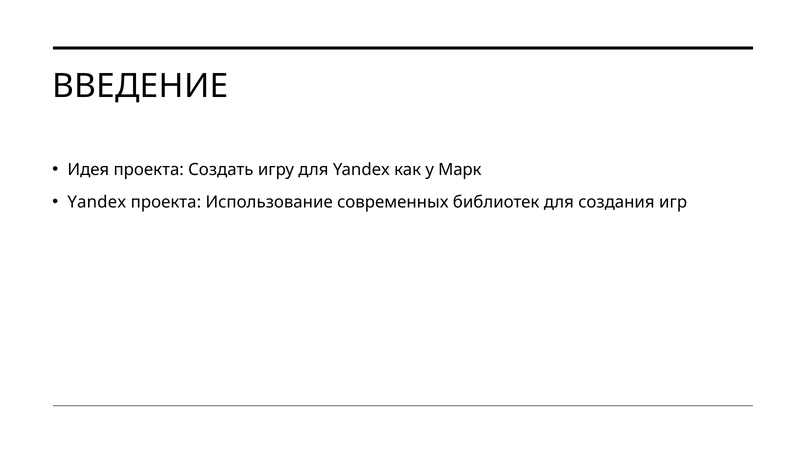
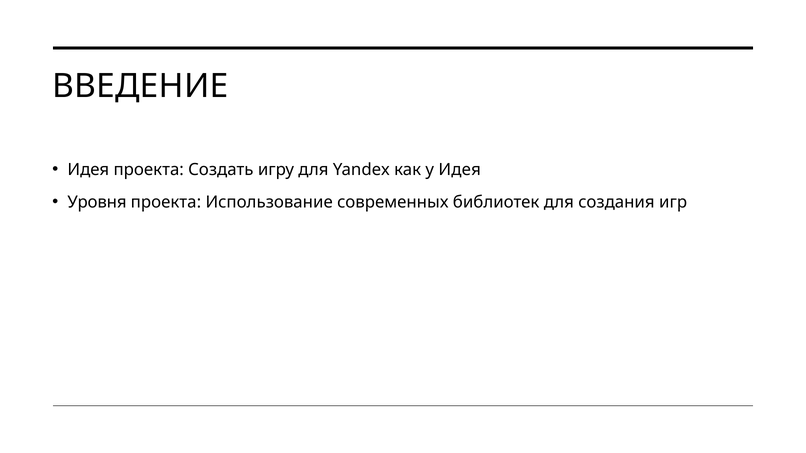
у Марк: Марк -> Идея
Yandex at (97, 202): Yandex -> Уровня
